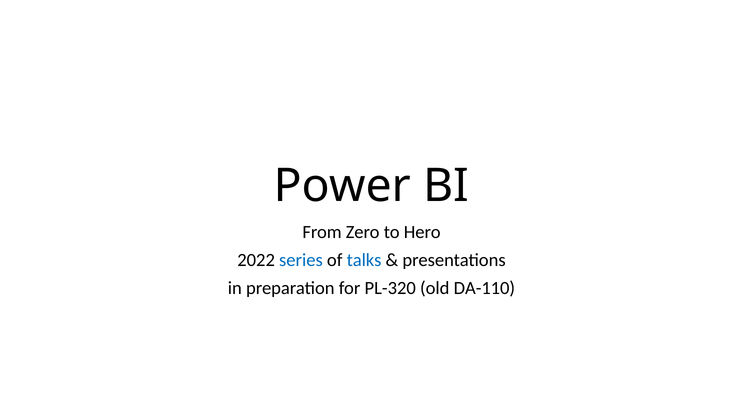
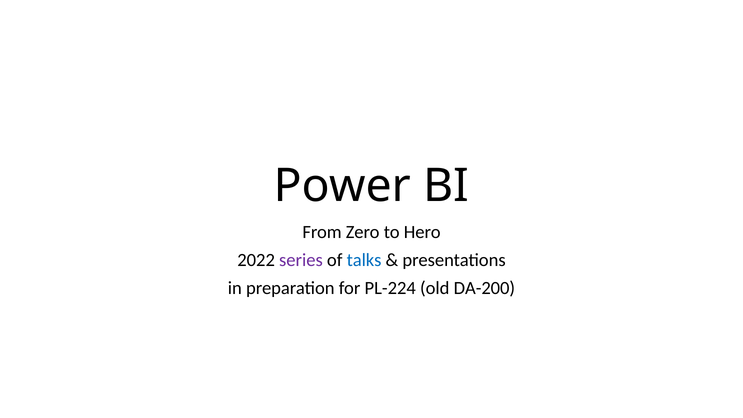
series colour: blue -> purple
PL-320: PL-320 -> PL-224
DA-110: DA-110 -> DA-200
